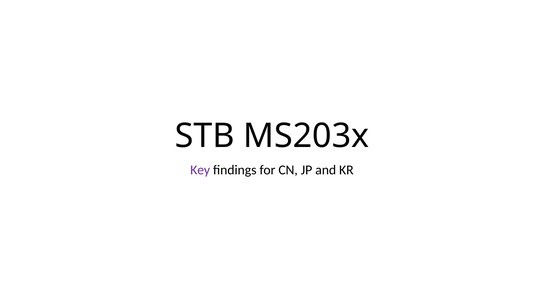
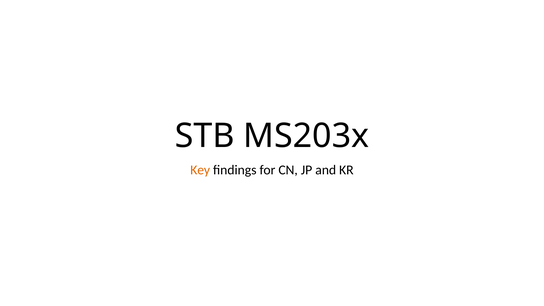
Key colour: purple -> orange
